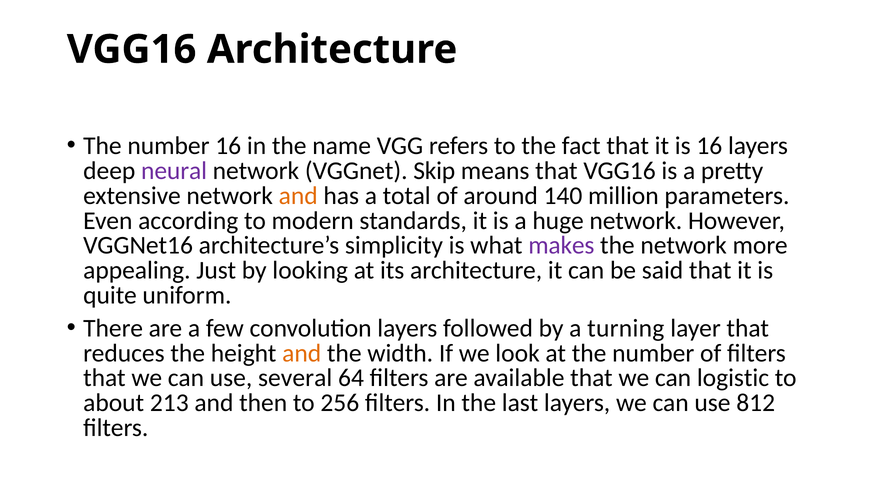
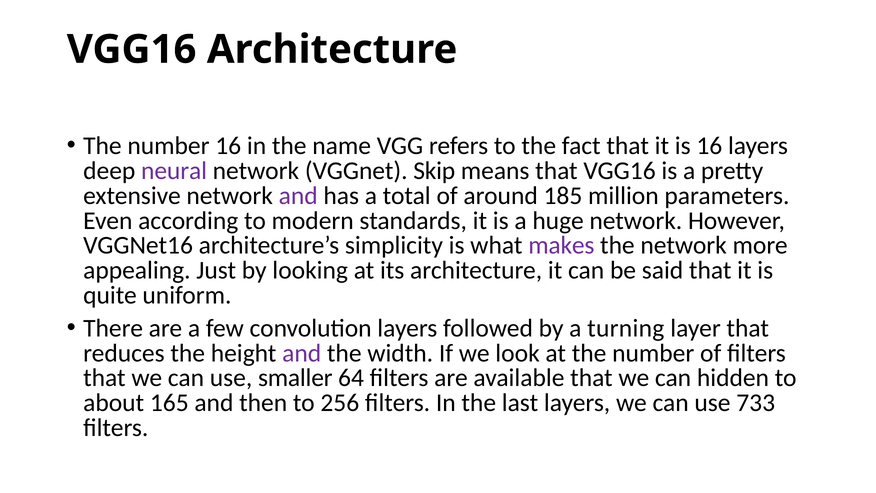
and at (298, 196) colour: orange -> purple
140: 140 -> 185
and at (302, 353) colour: orange -> purple
several: several -> smaller
logistic: logistic -> hidden
213: 213 -> 165
812: 812 -> 733
